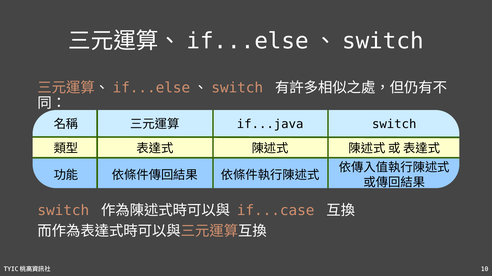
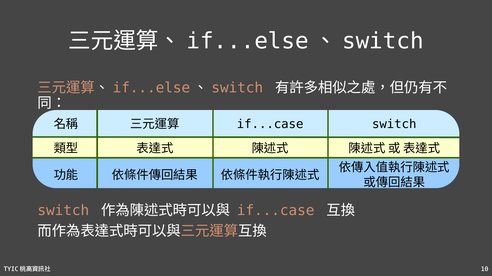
if...java at (270, 125): if...java -> if...case
